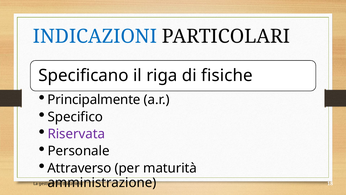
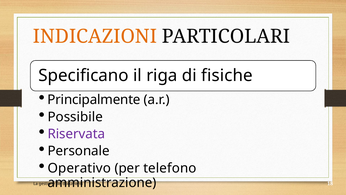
INDICAZIONI colour: blue -> orange
Specifico: Specifico -> Possibile
Attraverso: Attraverso -> Operativo
maturità: maturità -> telefono
